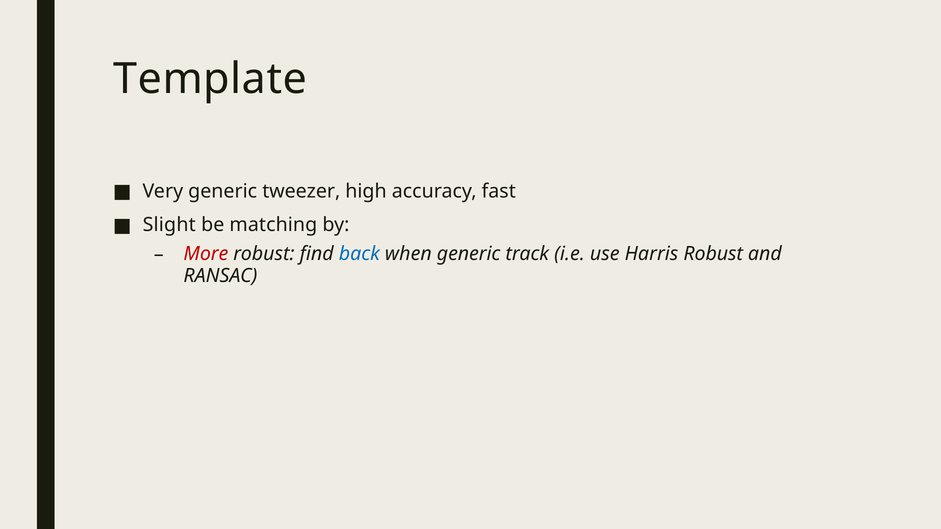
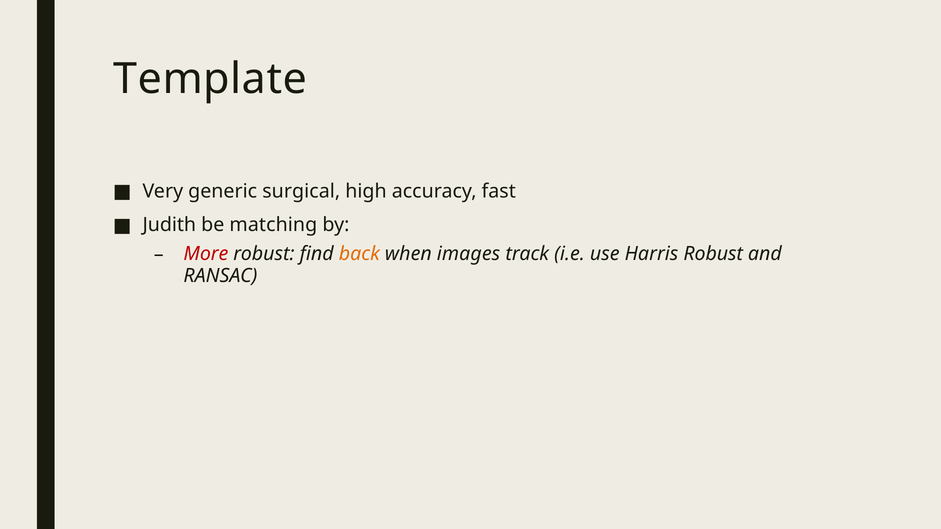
tweezer: tweezer -> surgical
Slight: Slight -> Judith
back colour: blue -> orange
when generic: generic -> images
